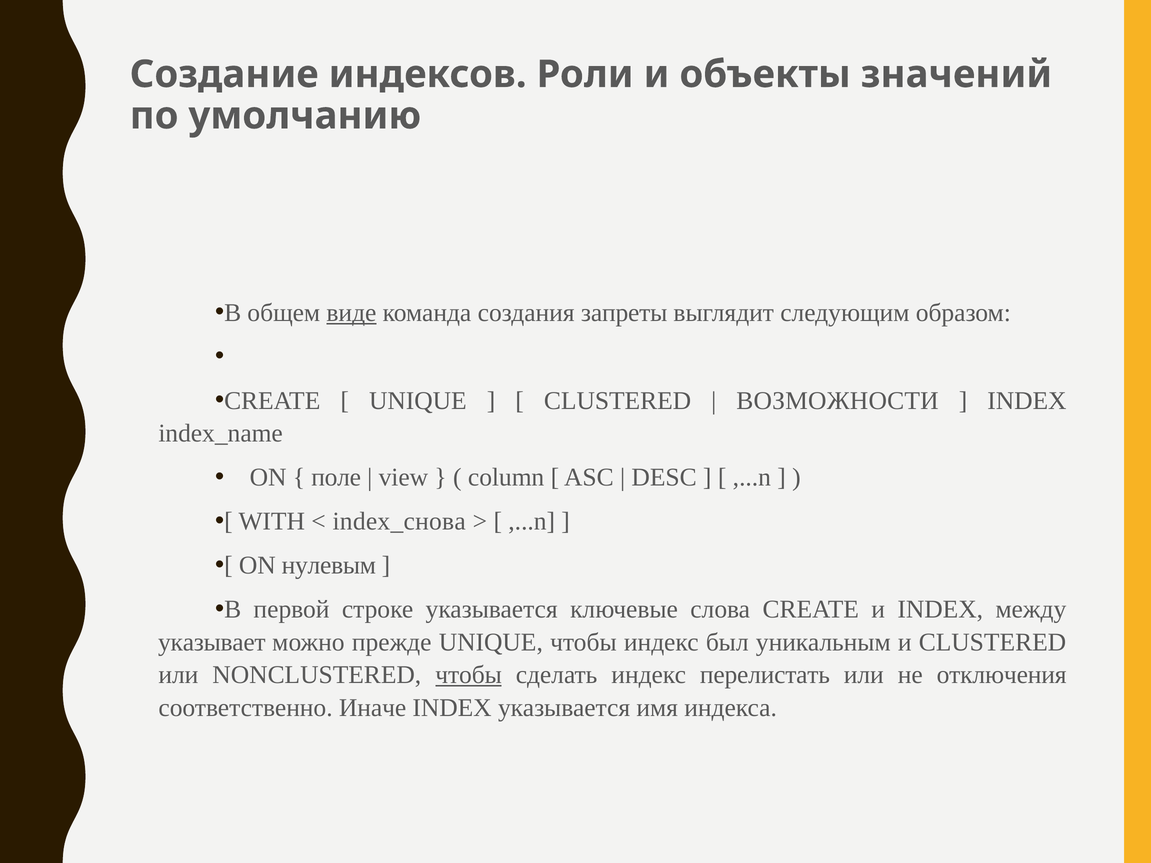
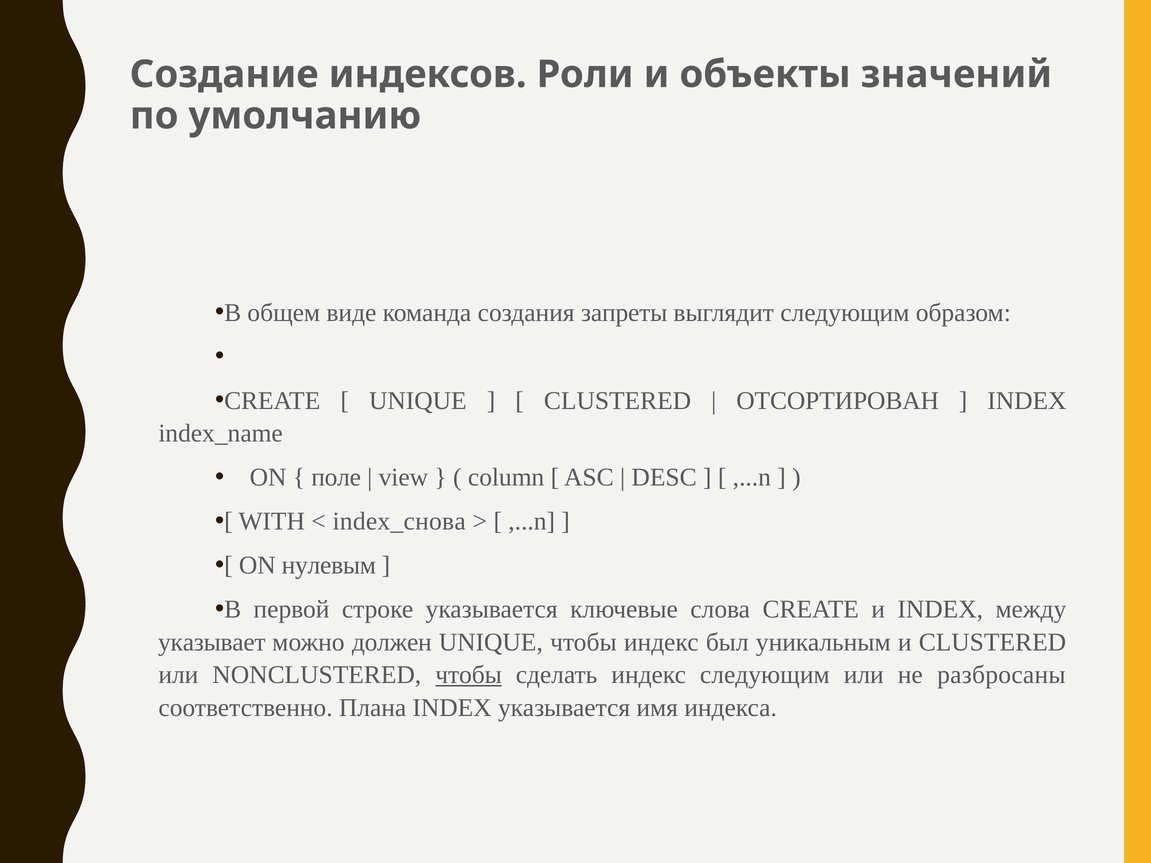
виде underline: present -> none
ВОЗМОЖНОСТИ: ВОЗМОЖНОСТИ -> ОТСОРТИРОВАН
прежде: прежде -> должен
индекс перелистать: перелистать -> следующим
отключения: отключения -> разбросаны
Иначе: Иначе -> Плана
